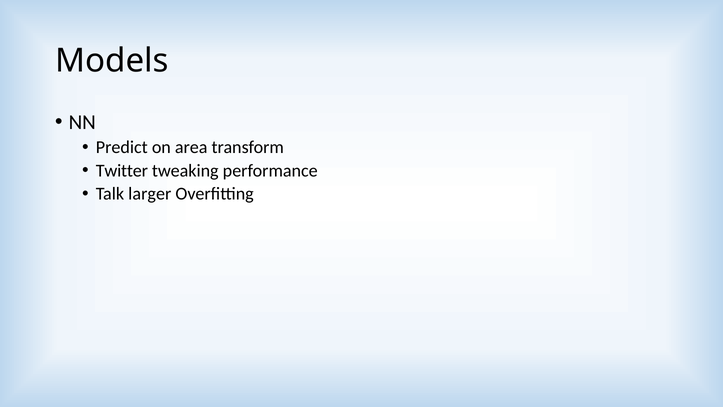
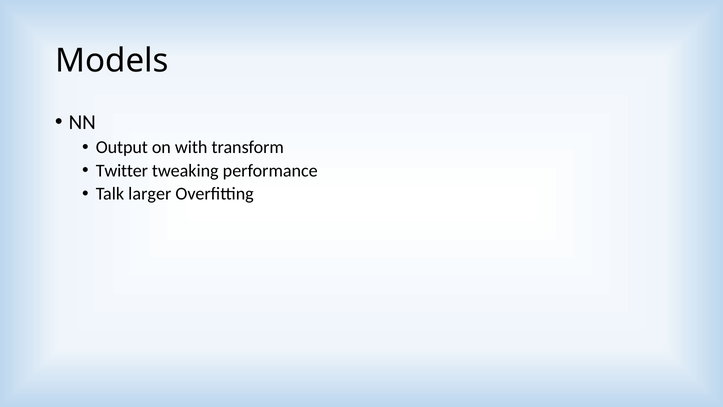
Predict: Predict -> Output
area: area -> with
